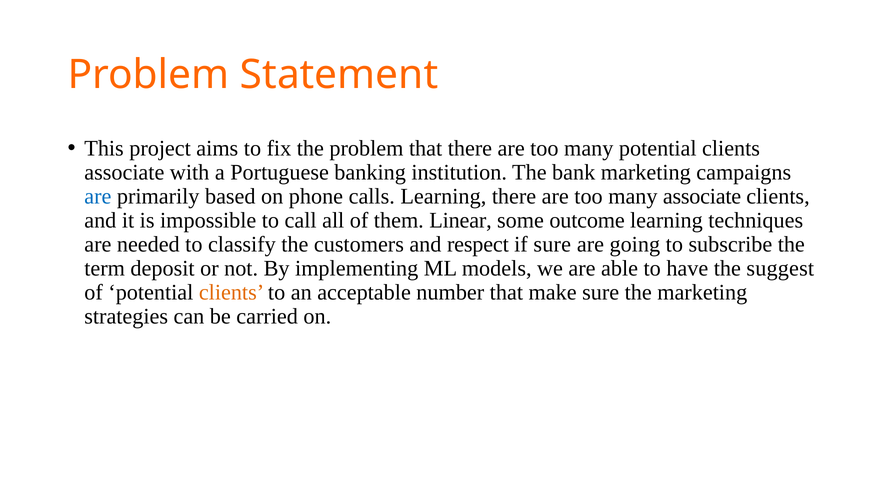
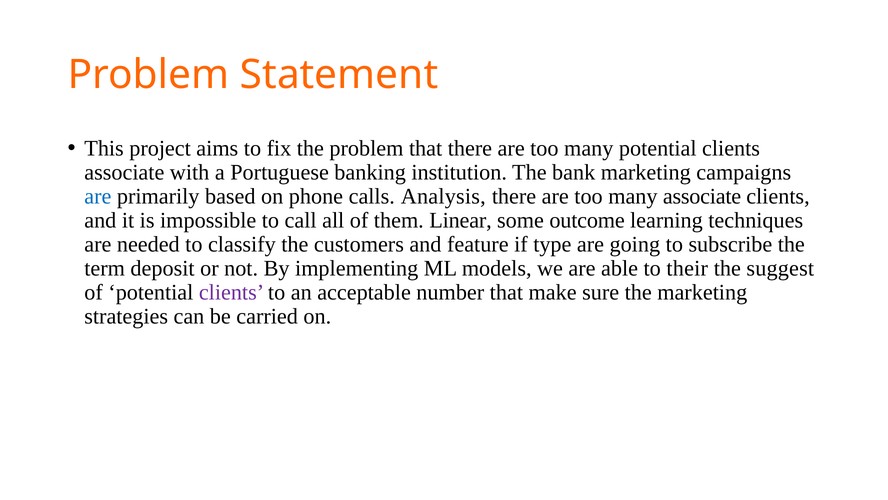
calls Learning: Learning -> Analysis
respect: respect -> feature
if sure: sure -> type
have: have -> their
clients at (232, 292) colour: orange -> purple
